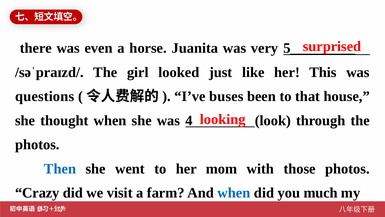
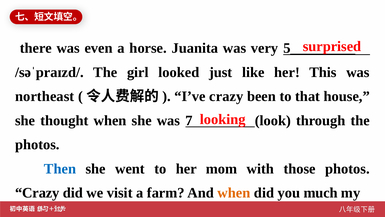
questions: questions -> northeast
I’ve buses: buses -> crazy
4: 4 -> 7
when at (234, 192) colour: blue -> orange
